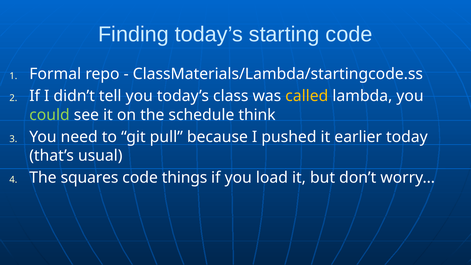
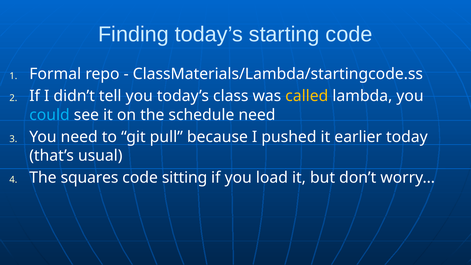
could colour: light green -> light blue
schedule think: think -> need
things: things -> sitting
